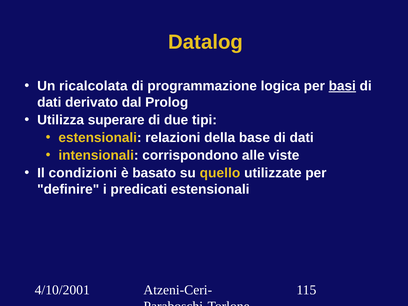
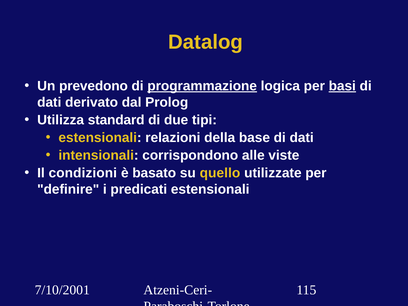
ricalcolata: ricalcolata -> prevedono
programmazione underline: none -> present
superare: superare -> standard
4/10/2001: 4/10/2001 -> 7/10/2001
